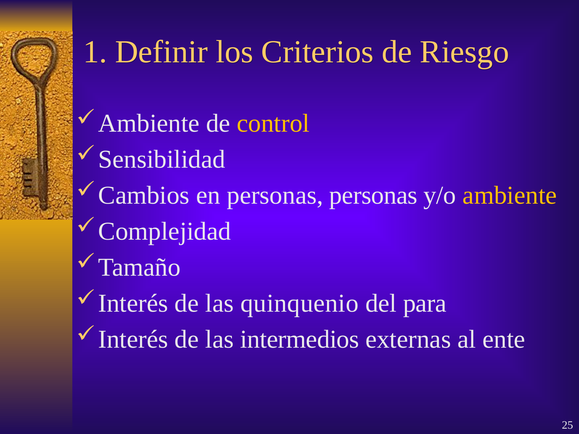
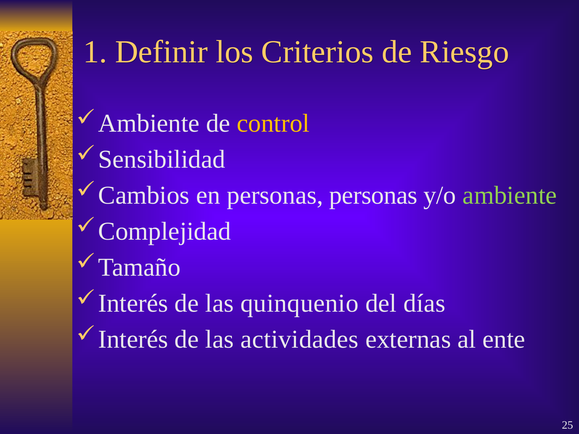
ambiente colour: yellow -> light green
para: para -> días
intermedios: intermedios -> actividades
